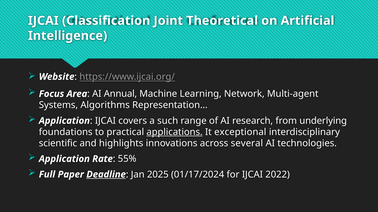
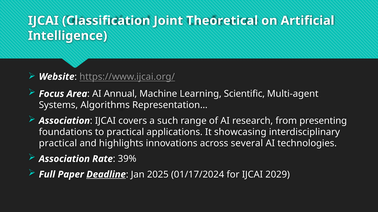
Network: Network -> Scientific
Application at (64, 121): Application -> Association
underlying: underlying -> presenting
applications underline: present -> none
exceptional: exceptional -> showcasing
scientific at (58, 144): scientific -> practical
Application at (64, 159): Application -> Association
55%: 55% -> 39%
2022: 2022 -> 2029
